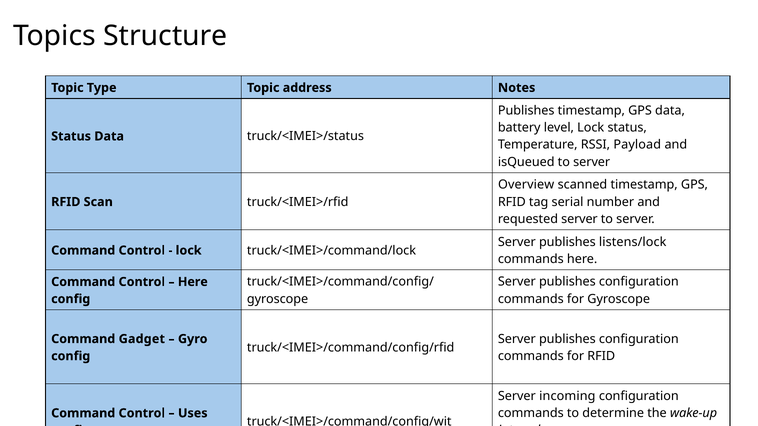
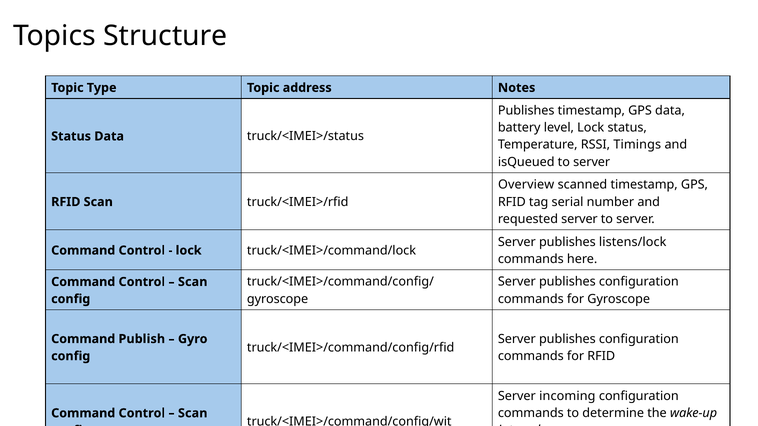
Payload: Payload -> Timings
Here at (193, 282): Here -> Scan
Gadget: Gadget -> Publish
Uses at (193, 413): Uses -> Scan
